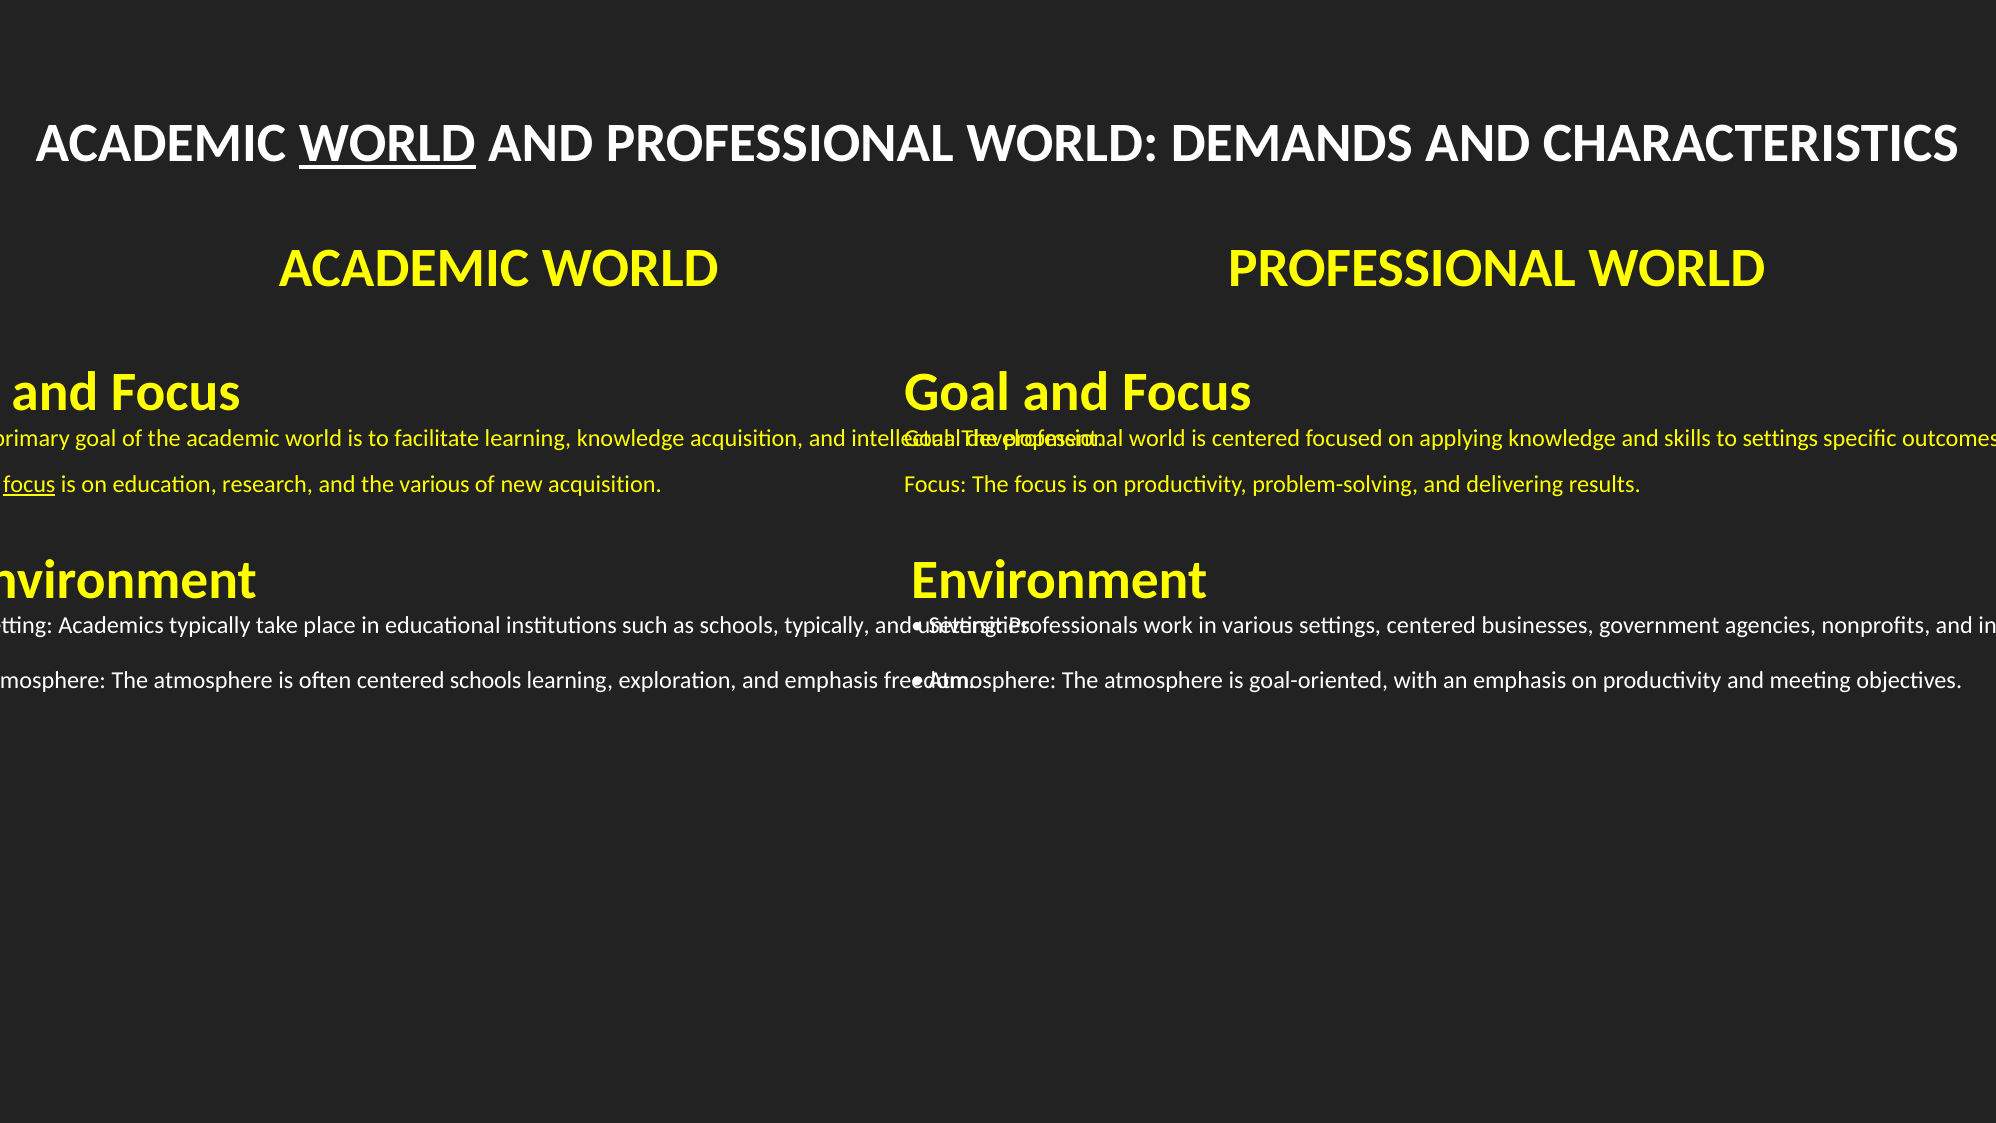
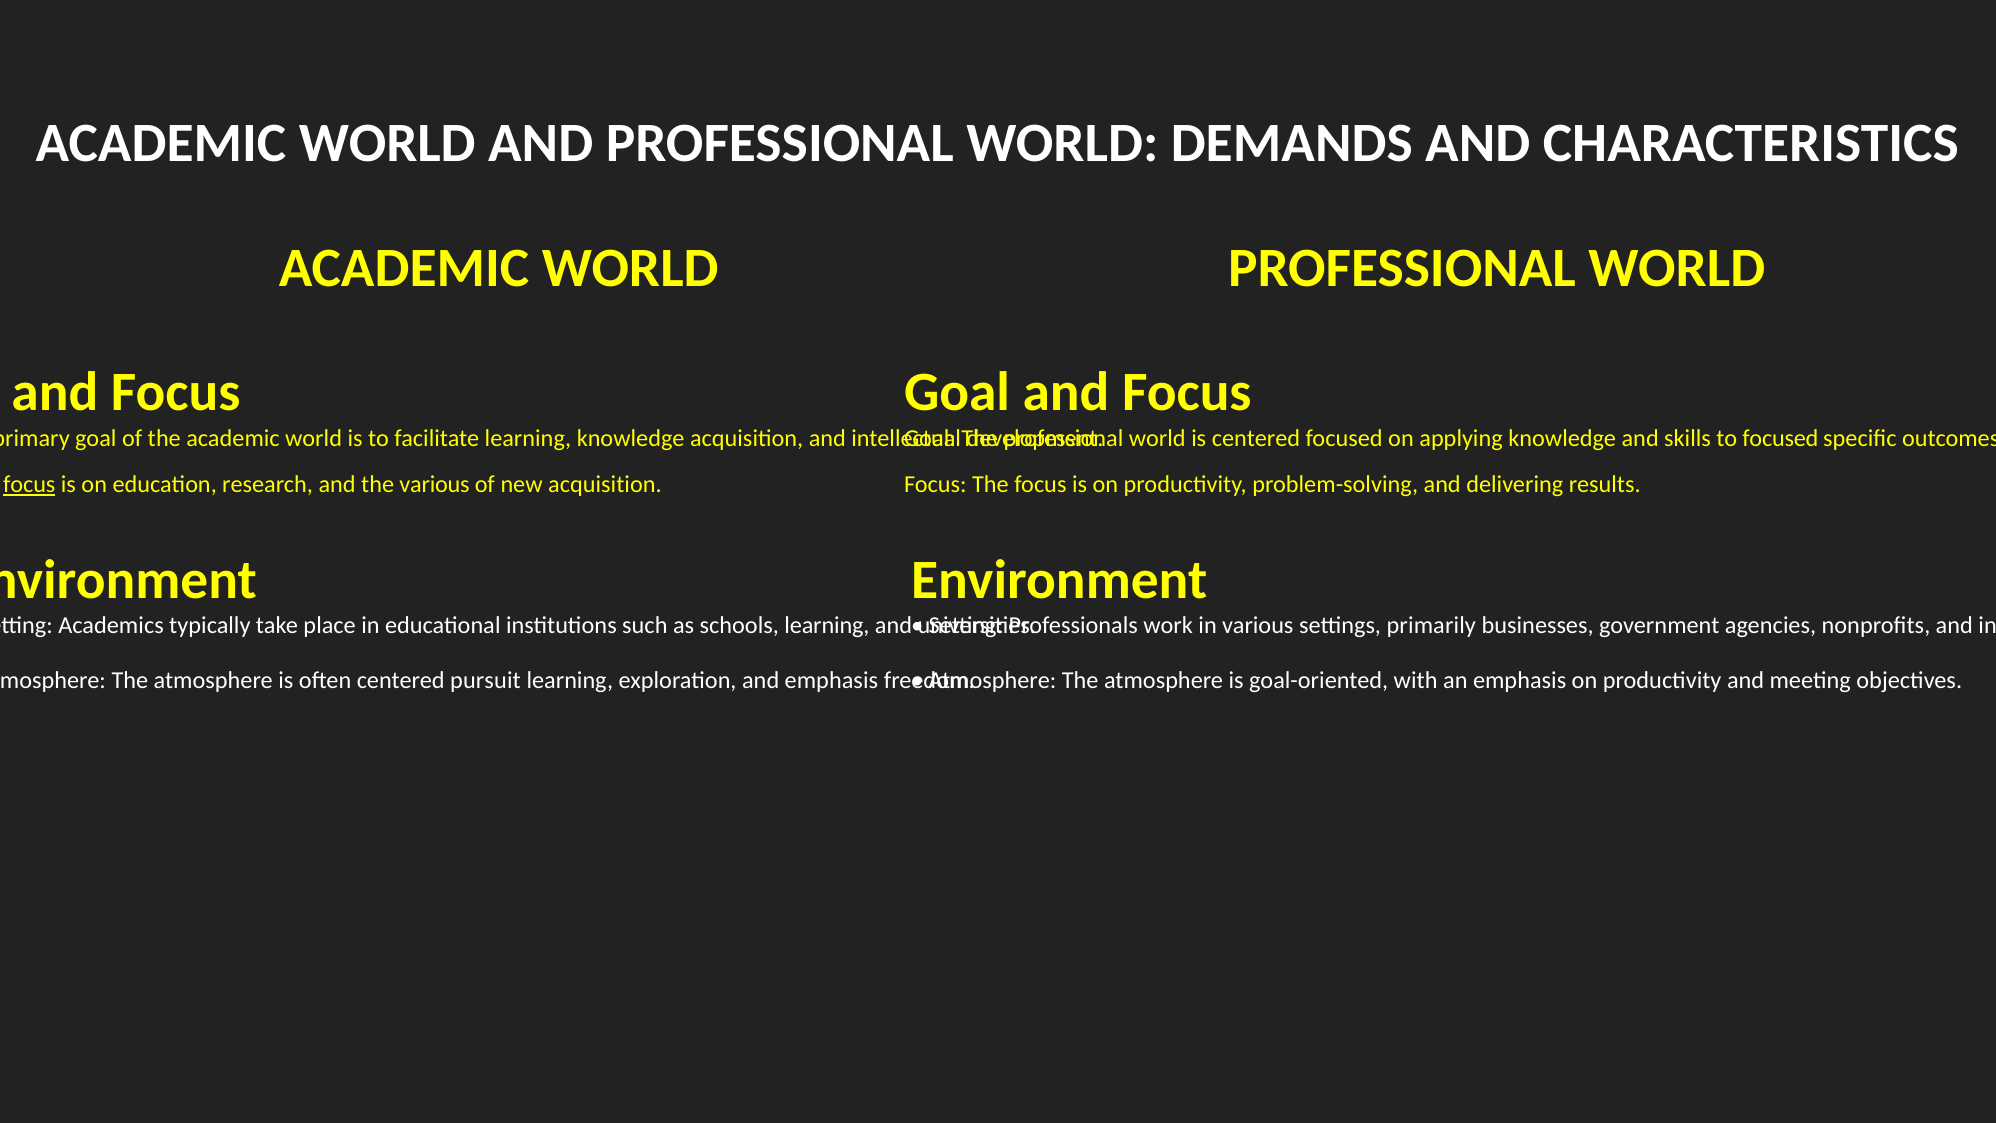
WORLD at (387, 143) underline: present -> none
to settings: settings -> focused
schools typically: typically -> learning
settings centered: centered -> primarily
centered schools: schools -> pursuit
